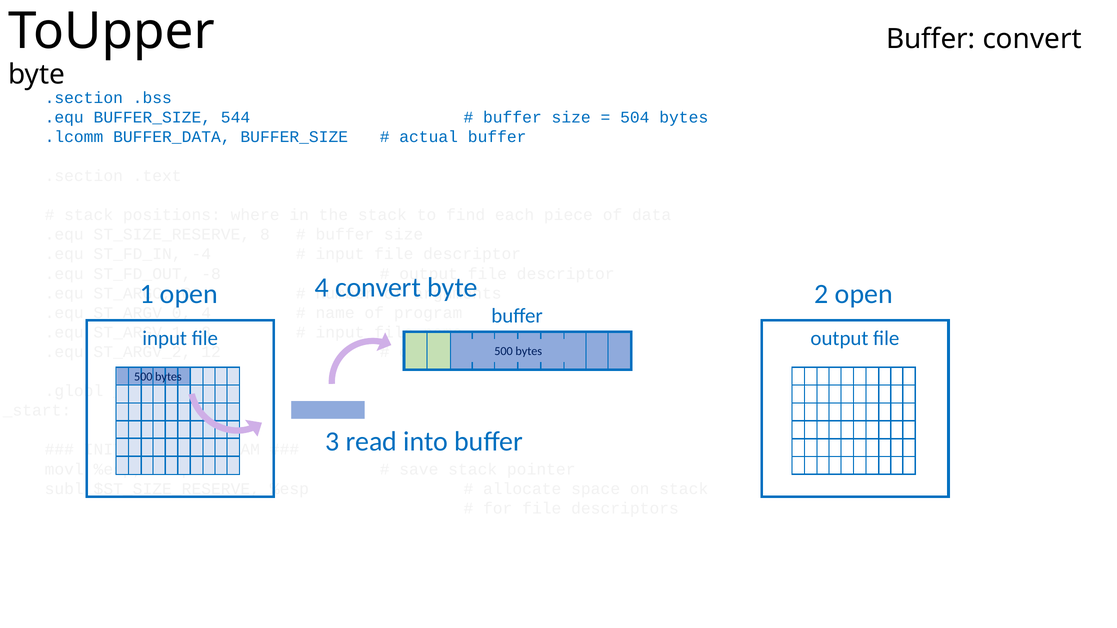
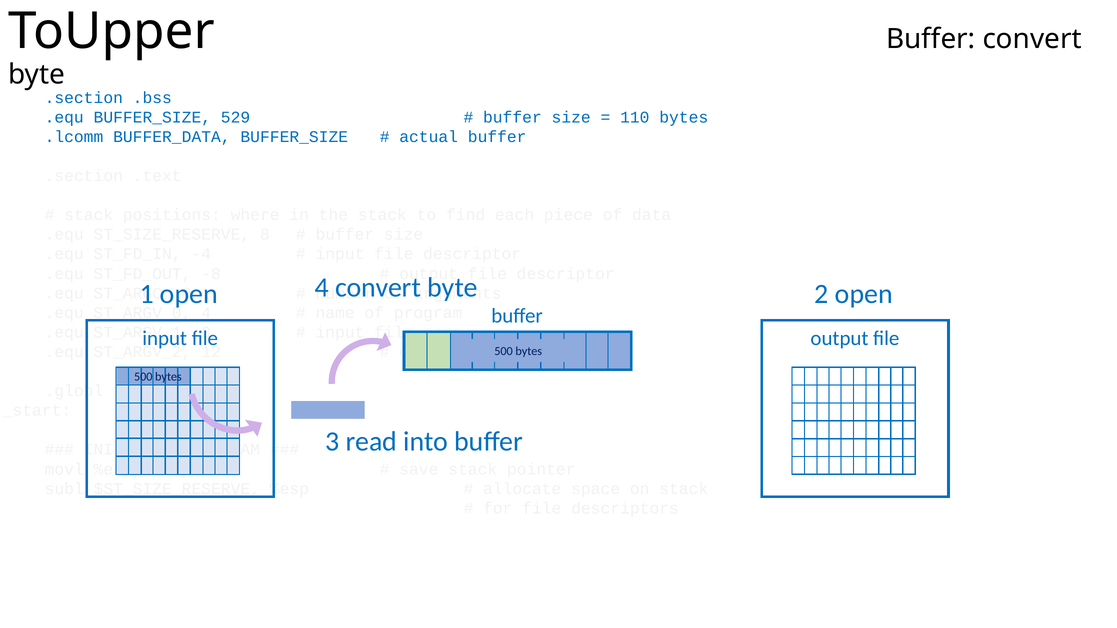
544: 544 -> 529
504: 504 -> 110
